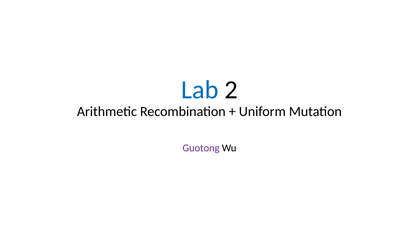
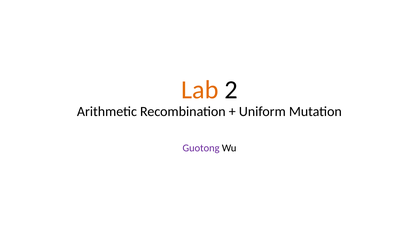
Lab colour: blue -> orange
